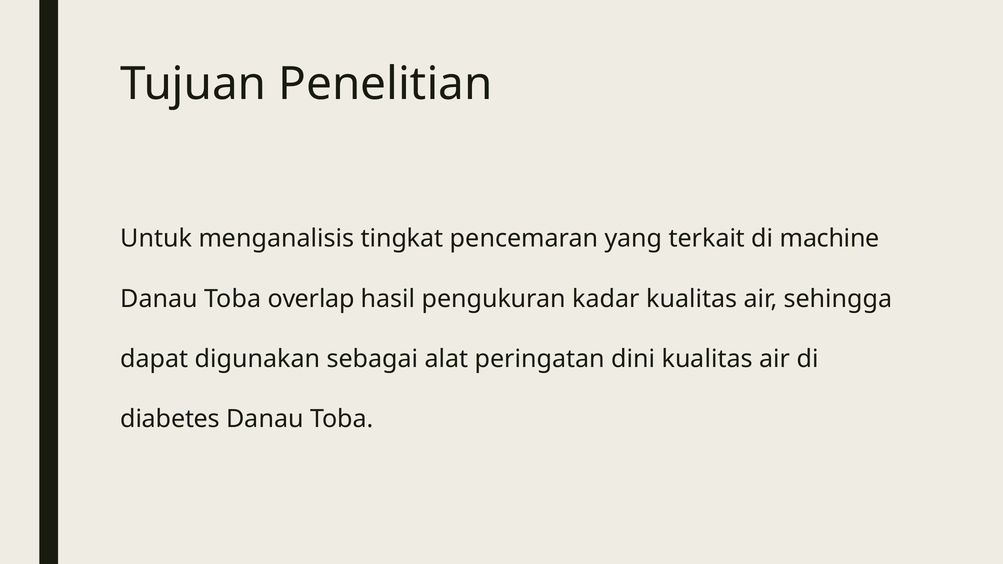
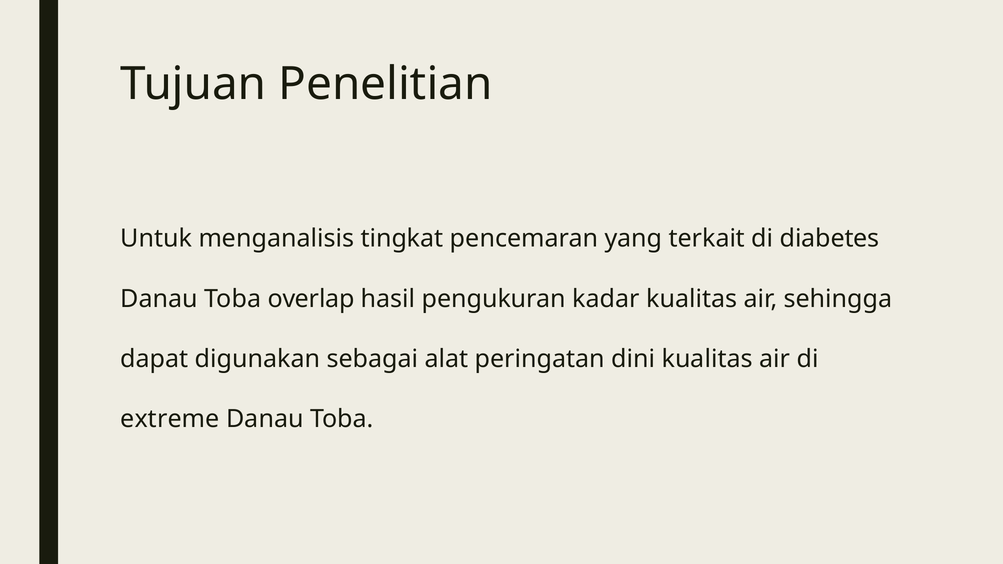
machine: machine -> diabetes
diabetes: diabetes -> extreme
